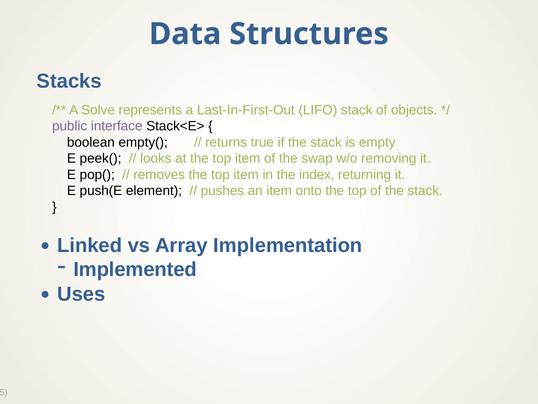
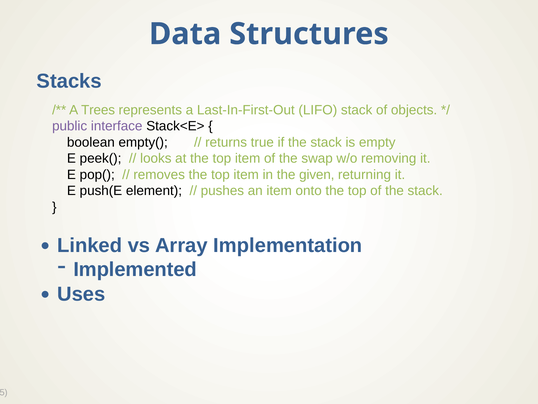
Solve: Solve -> Trees
index: index -> given
